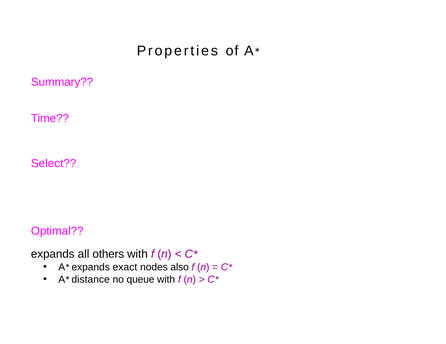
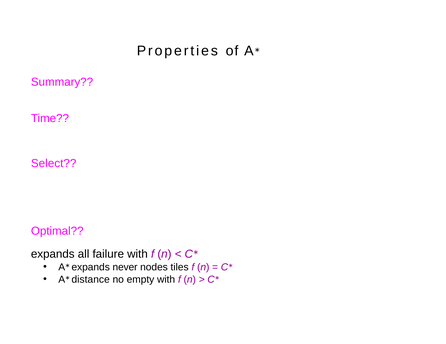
others: others -> failure
exact: exact -> never
also: also -> tiles
queue: queue -> empty
